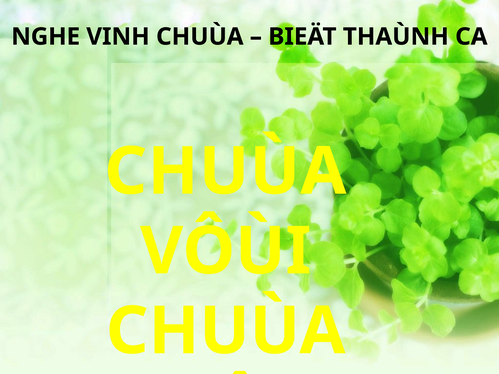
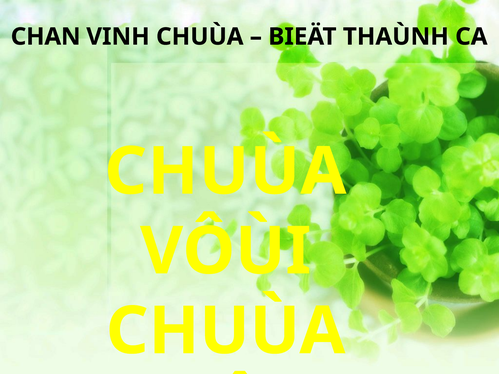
NGHE: NGHE -> CHAN
